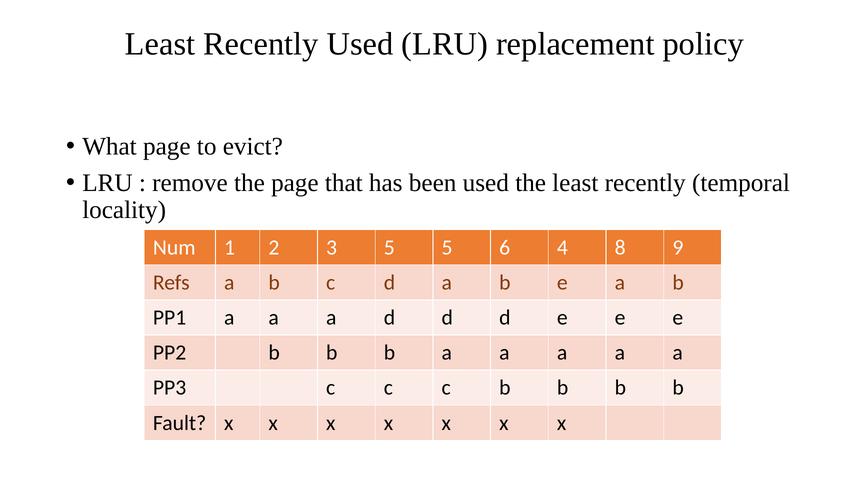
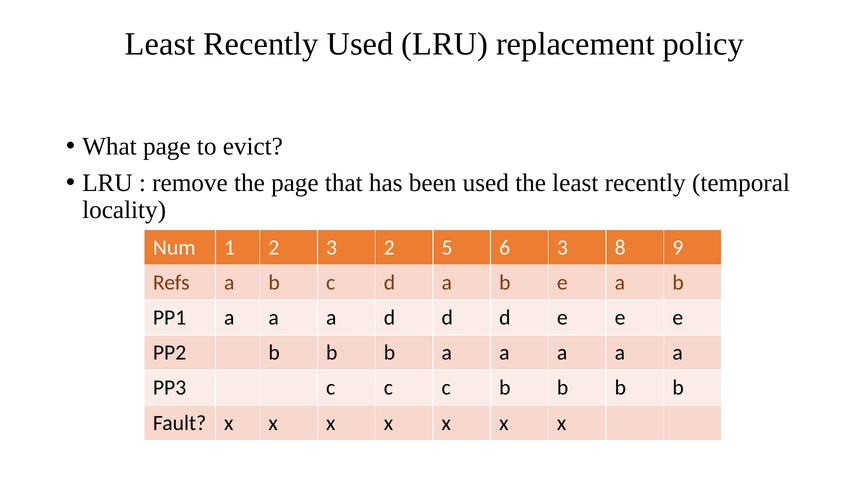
3 5: 5 -> 2
6 4: 4 -> 3
